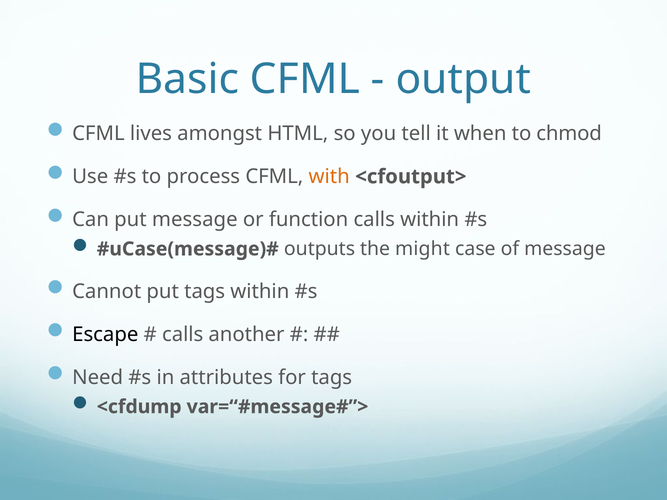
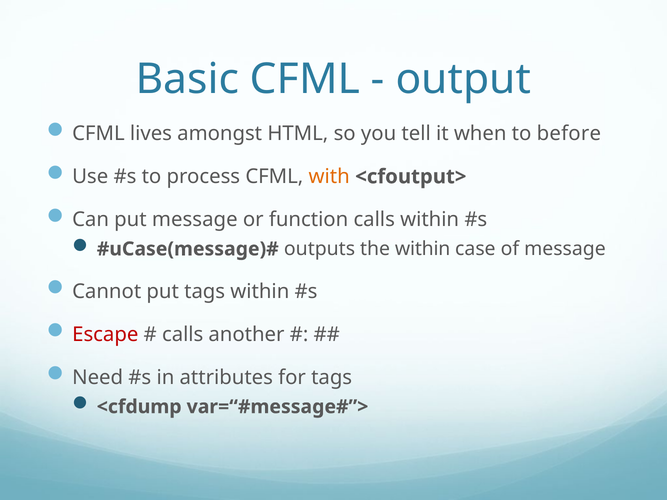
chmod: chmod -> before
the might: might -> within
Escape colour: black -> red
